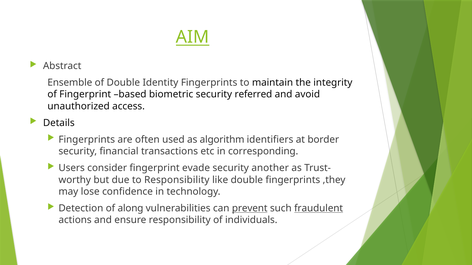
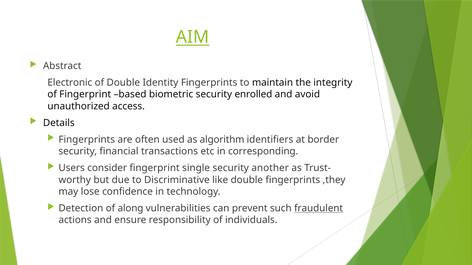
Ensemble: Ensemble -> Electronic
referred: referred -> enrolled
evade: evade -> single
to Responsibility: Responsibility -> Discriminative
prevent underline: present -> none
